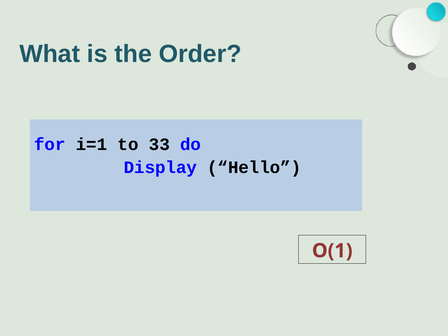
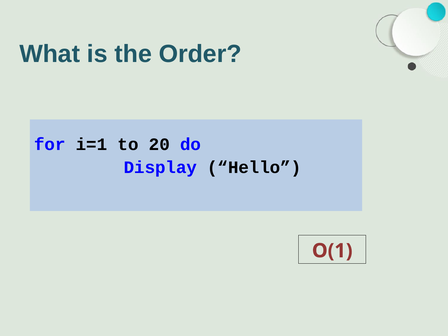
33: 33 -> 20
